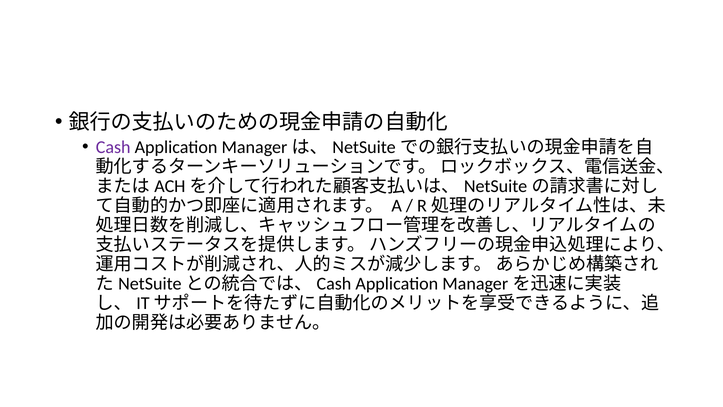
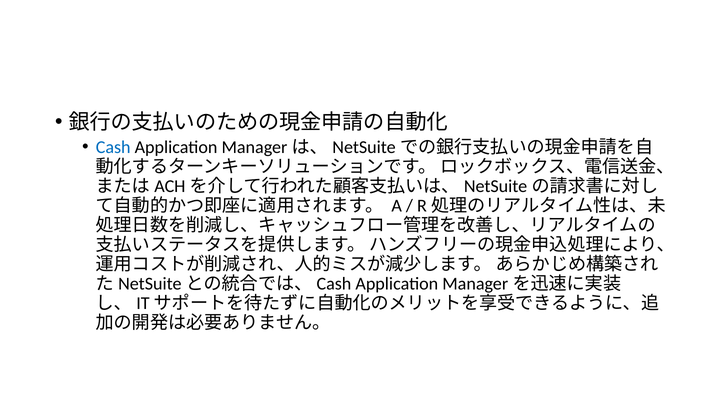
Cash colour: purple -> blue
